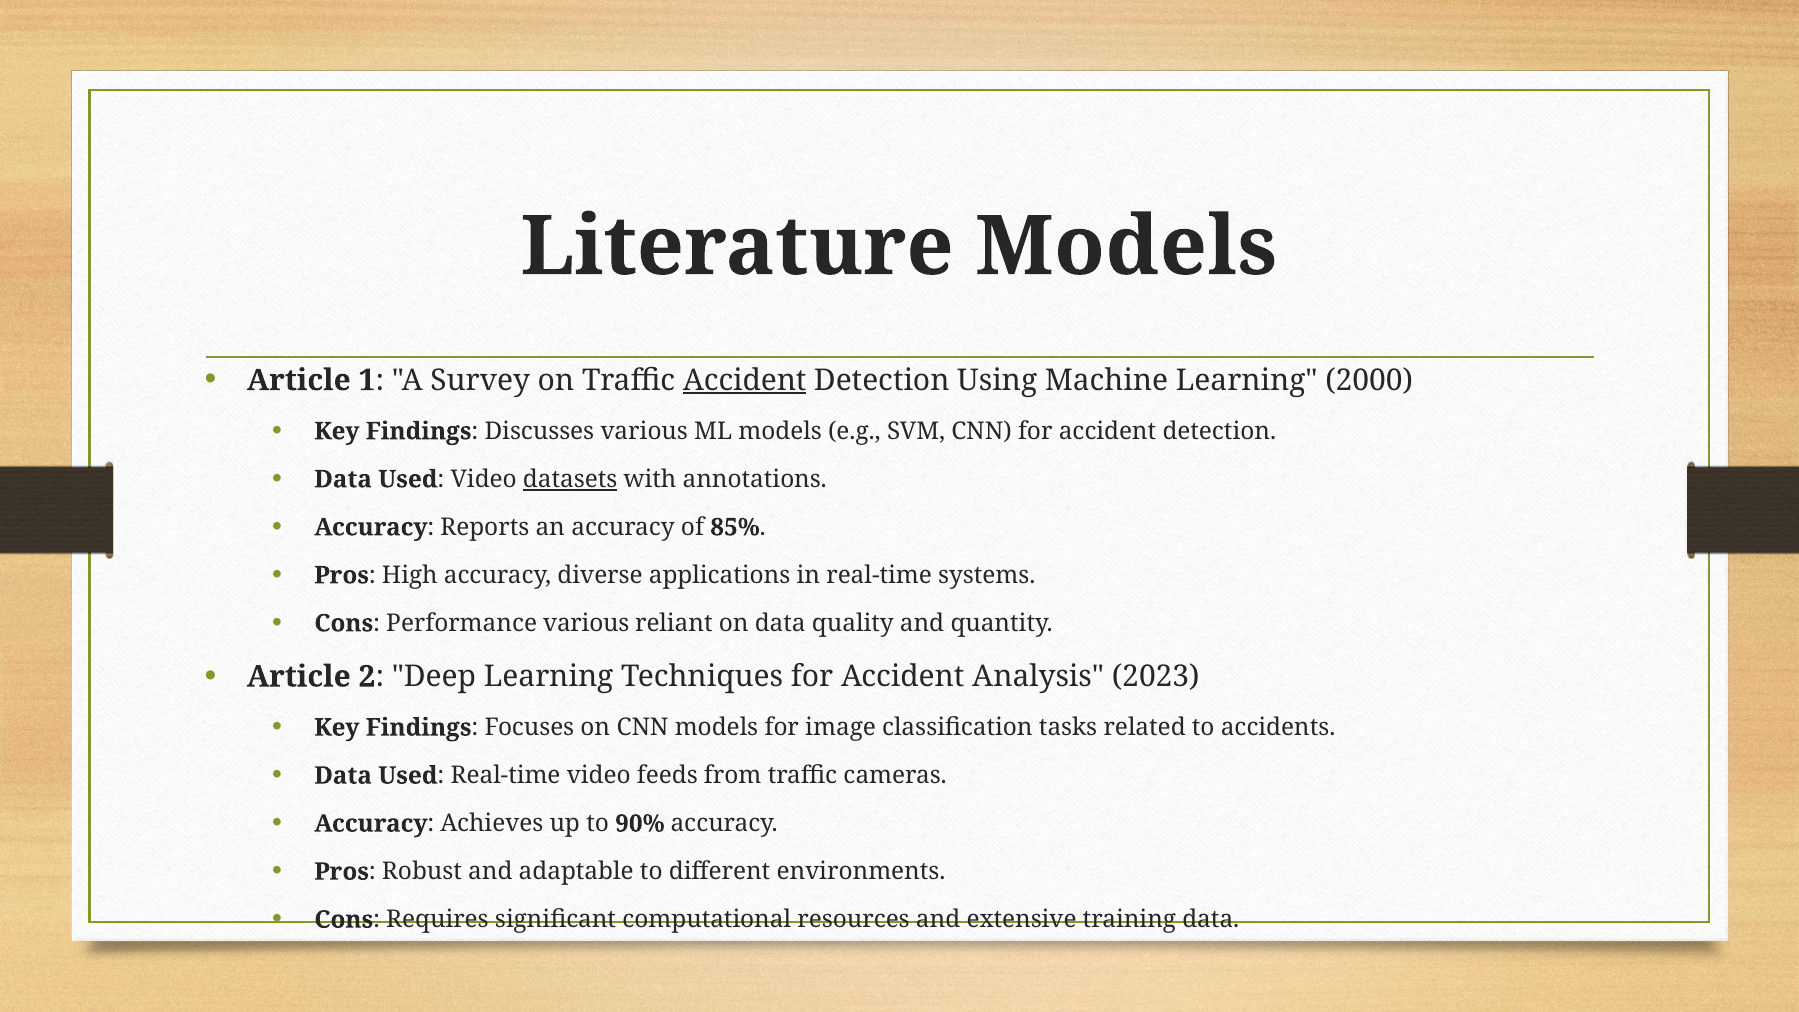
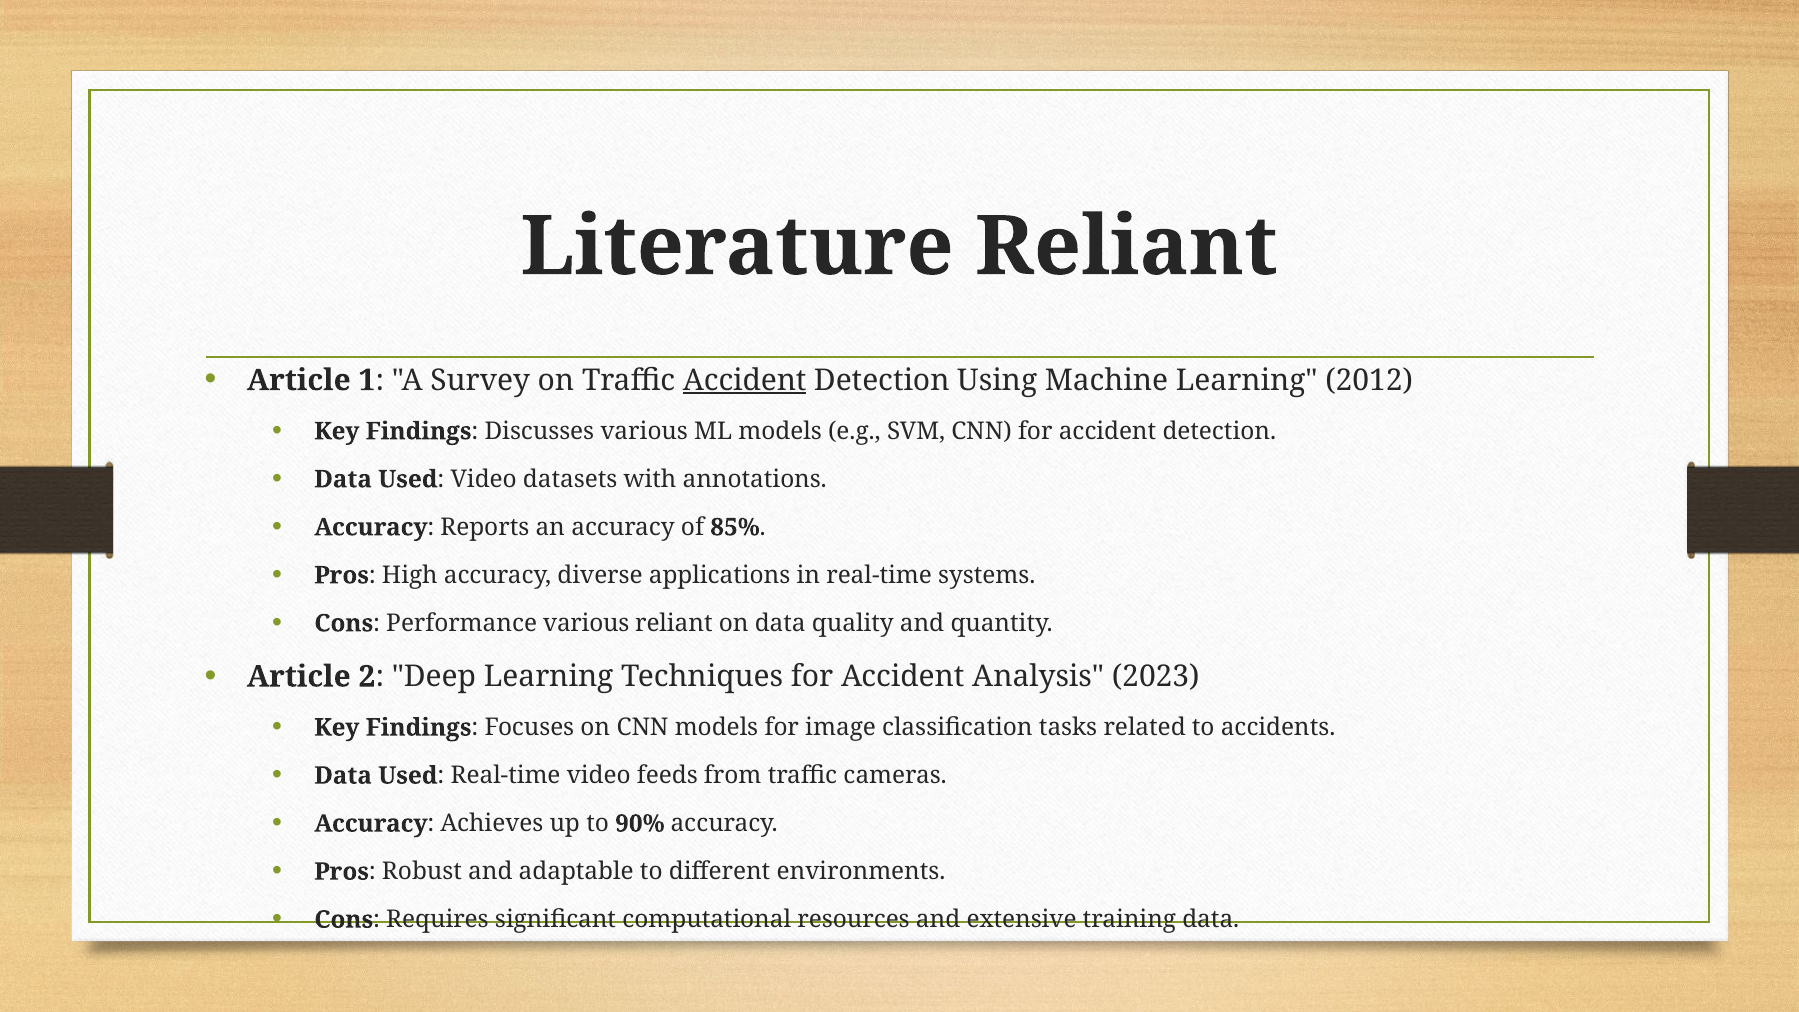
Literature Models: Models -> Reliant
2000: 2000 -> 2012
datasets underline: present -> none
